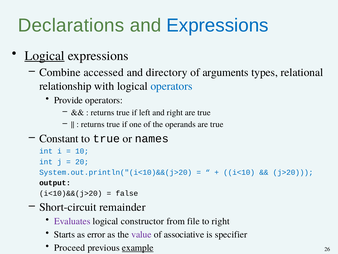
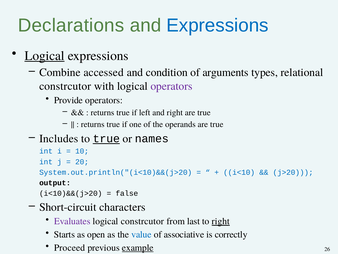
directory: directory -> condition
relationship at (65, 86): relationship -> constrcutor
operators at (171, 86) colour: blue -> purple
Constant: Constant -> Includes
true at (106, 138) underline: none -> present
remainder: remainder -> characters
logical constructor: constructor -> constrcutor
file: file -> last
right at (221, 221) underline: none -> present
error: error -> open
value colour: purple -> blue
specifier: specifier -> correctly
